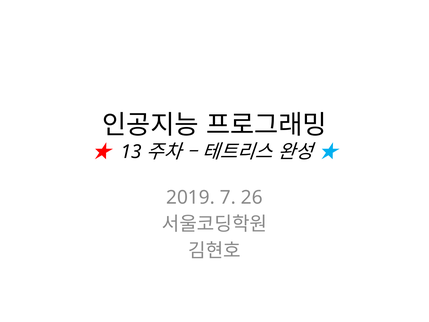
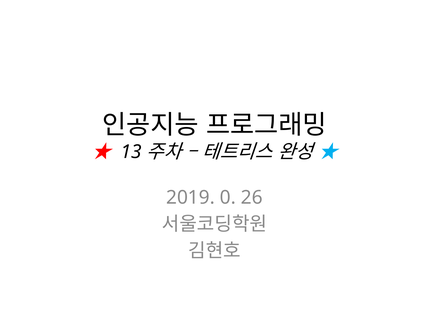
7: 7 -> 0
